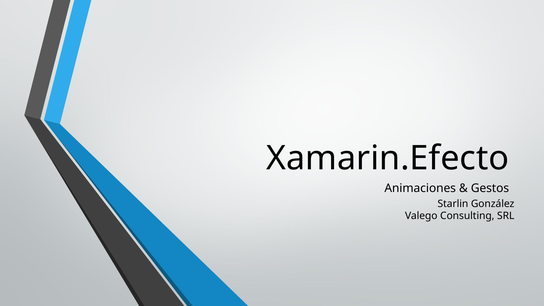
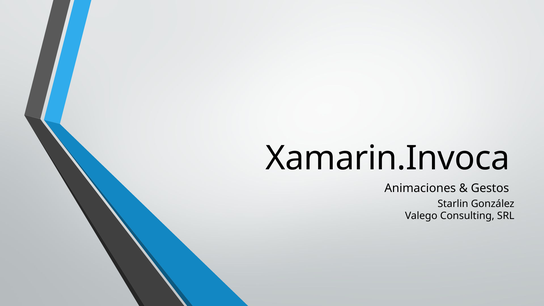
Xamarin.Efecto: Xamarin.Efecto -> Xamarin.Invoca
